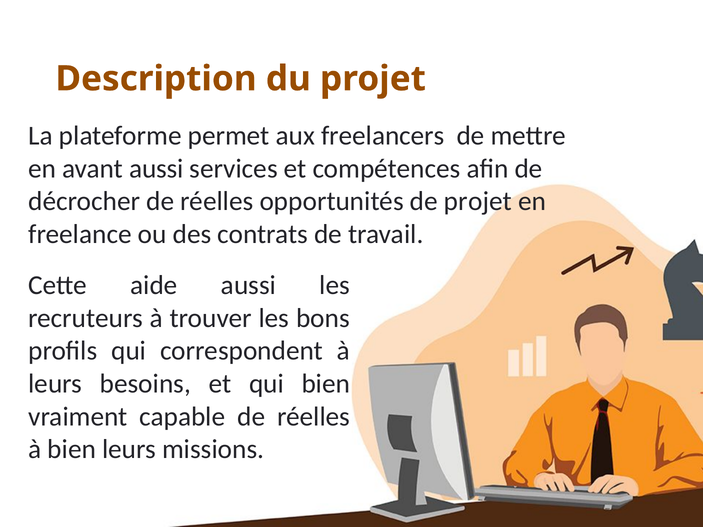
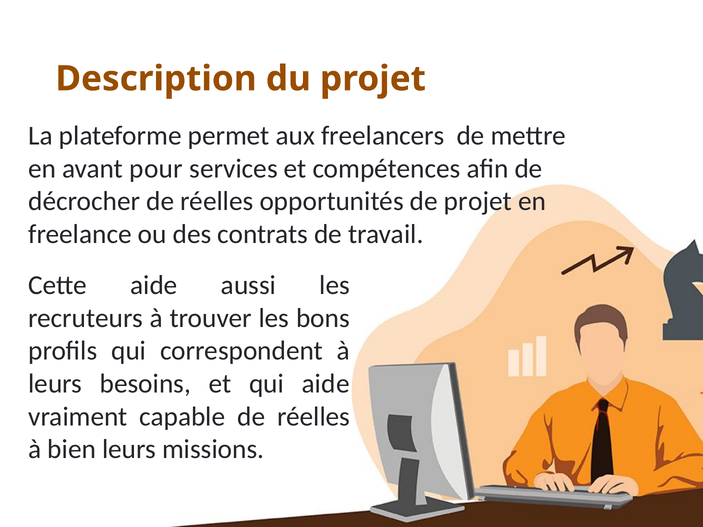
avant aussi: aussi -> pour
qui bien: bien -> aide
